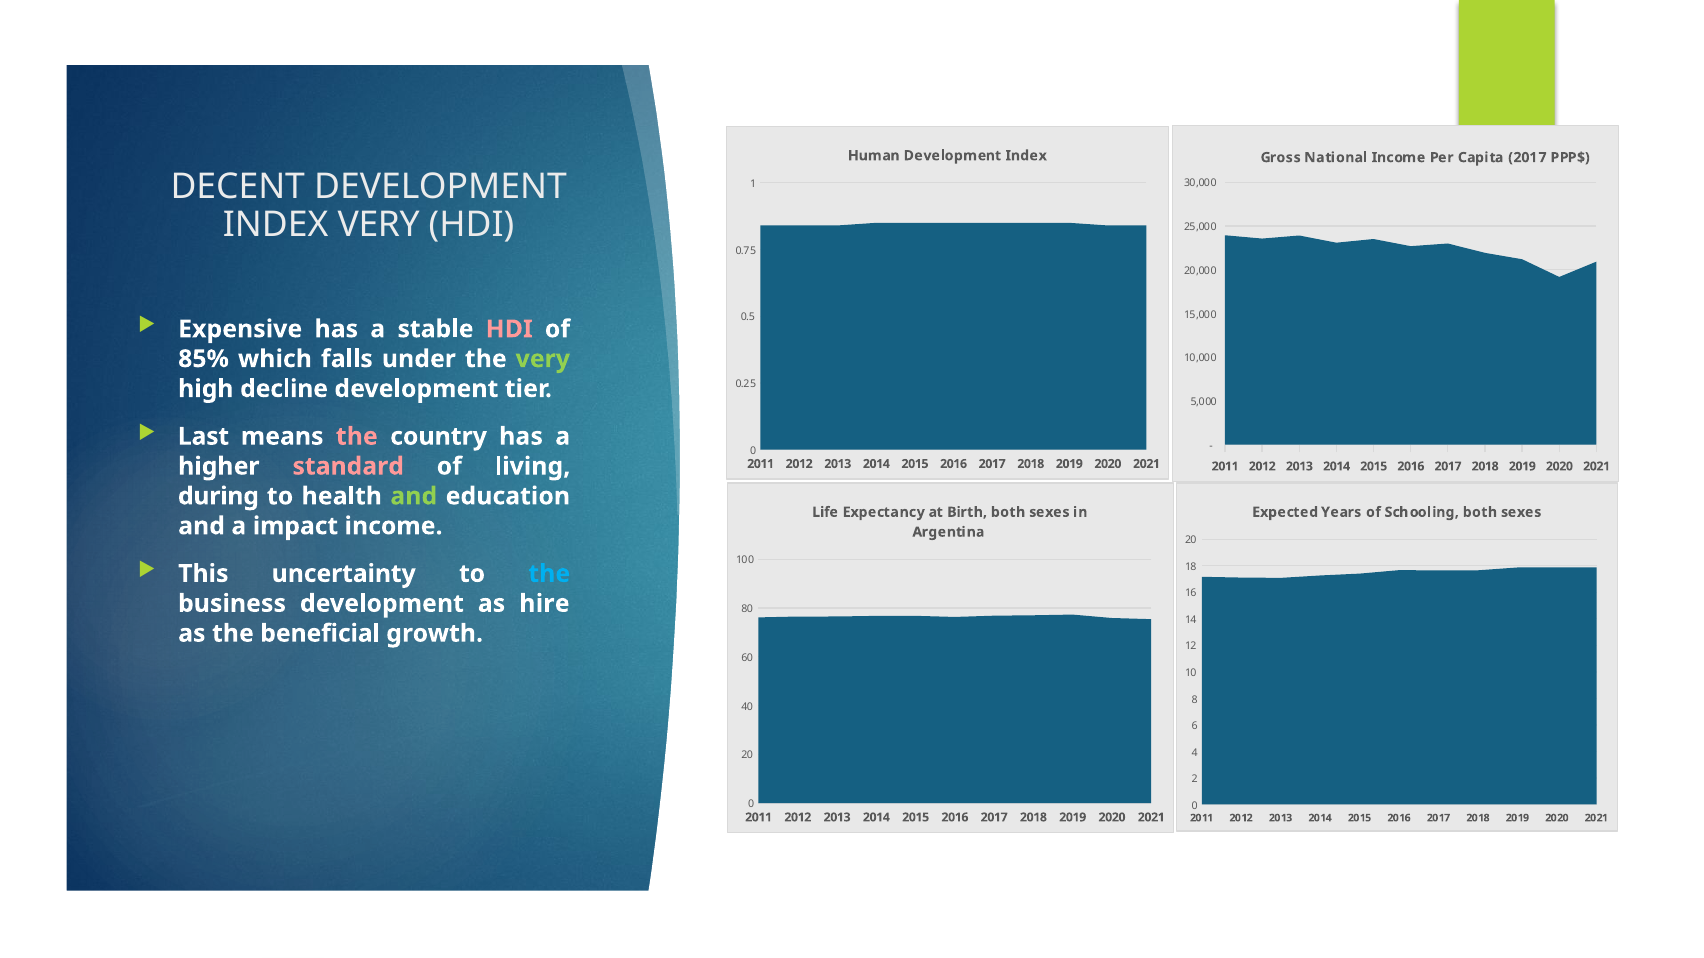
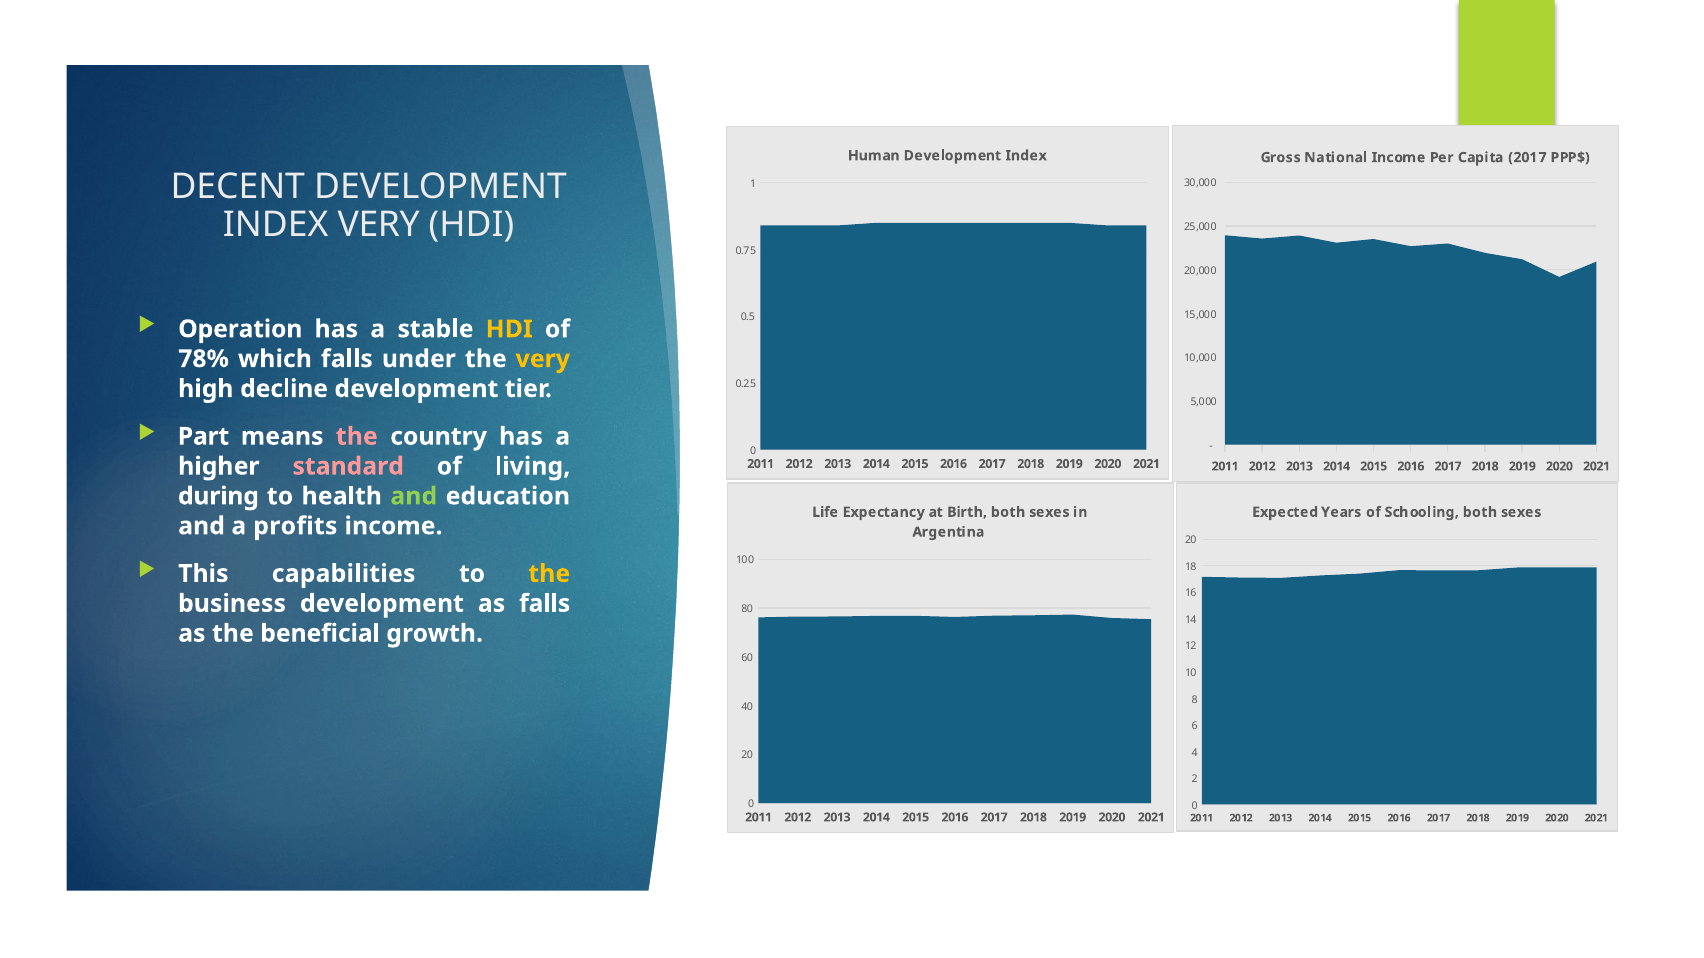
Expensive: Expensive -> Operation
HDI at (509, 329) colour: pink -> yellow
85%: 85% -> 78%
very at (543, 359) colour: light green -> yellow
Last: Last -> Part
impact: impact -> profits
uncertainty: uncertainty -> capabilities
the at (549, 574) colour: light blue -> yellow
as hire: hire -> falls
